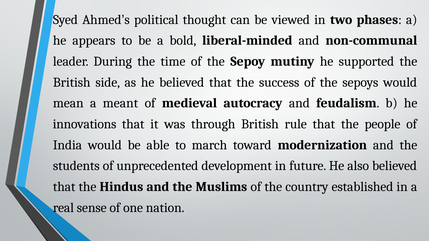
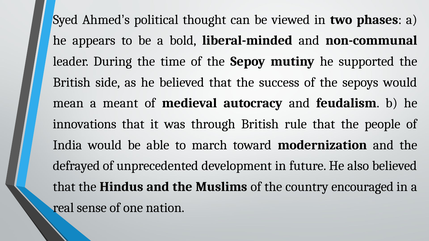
students: students -> defrayed
established: established -> encouraged
